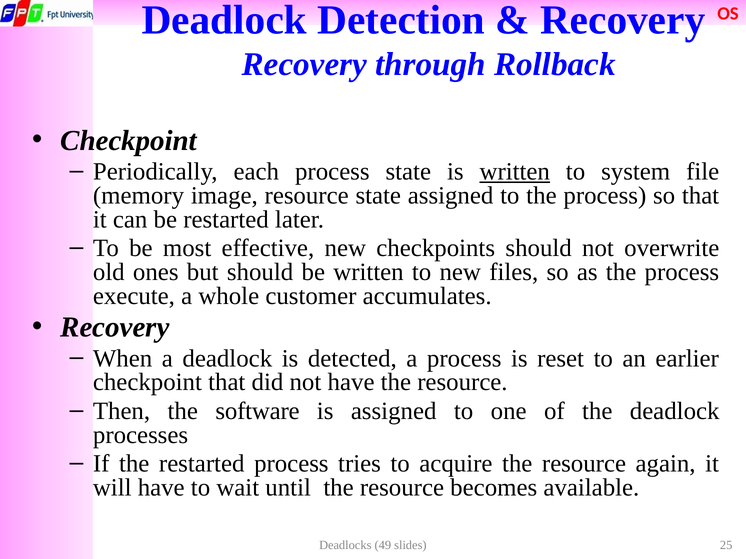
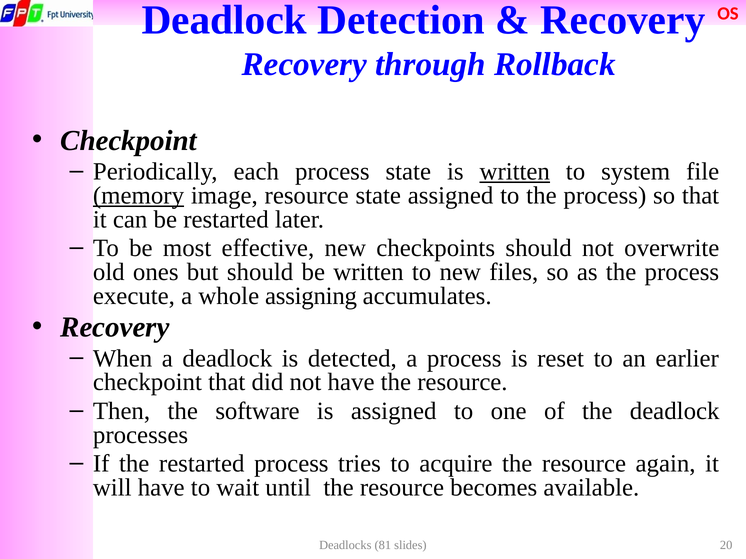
memory underline: none -> present
customer: customer -> assigning
49: 49 -> 81
25: 25 -> 20
